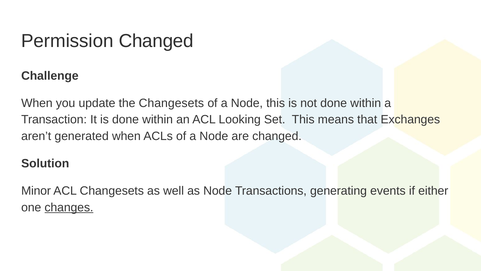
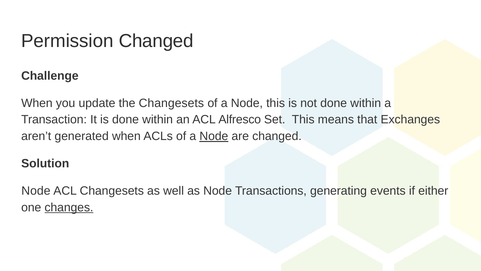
Looking: Looking -> Alfresco
Node at (214, 136) underline: none -> present
Minor at (36, 191): Minor -> Node
